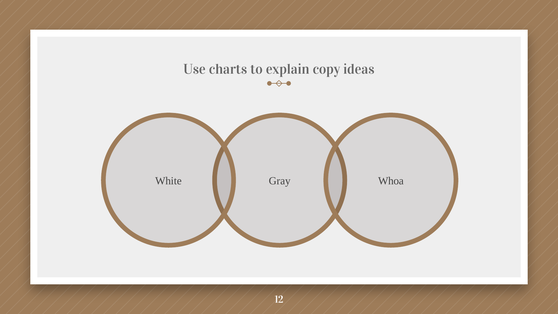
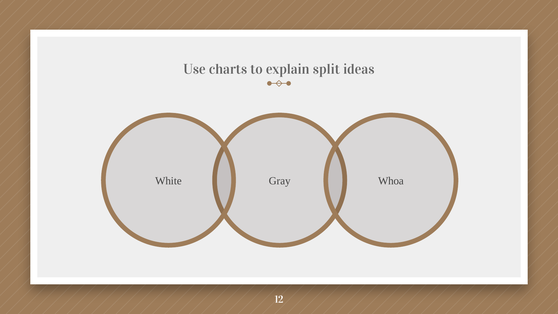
copy: copy -> split
